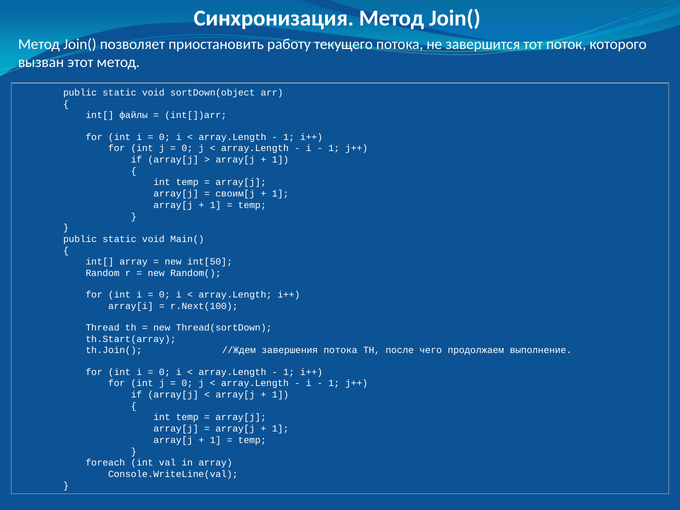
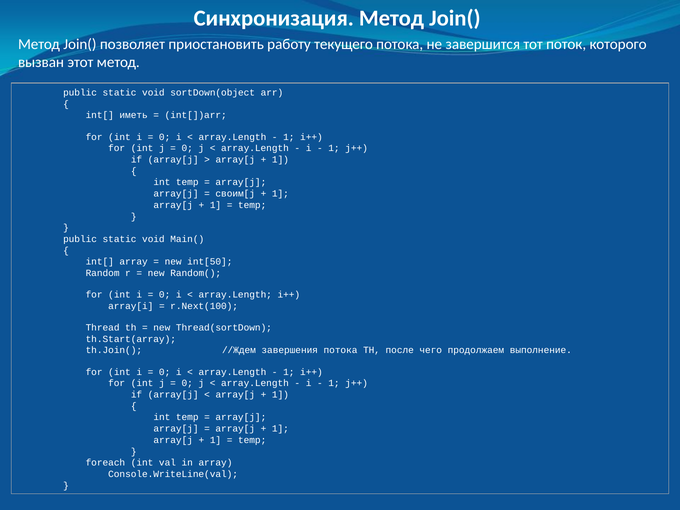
файлы: файлы -> иметь
